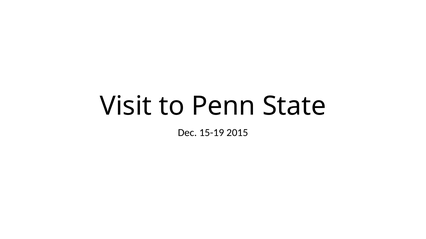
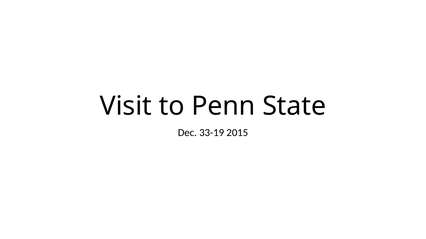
15-19: 15-19 -> 33-19
